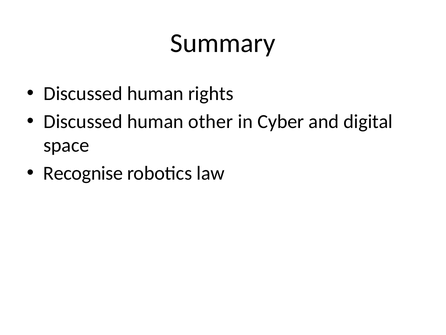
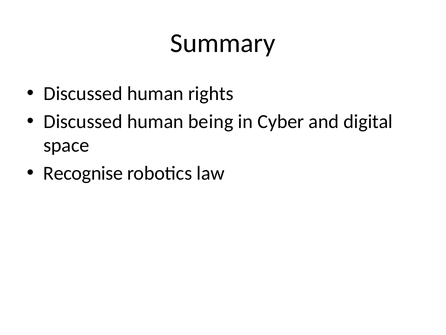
other: other -> being
